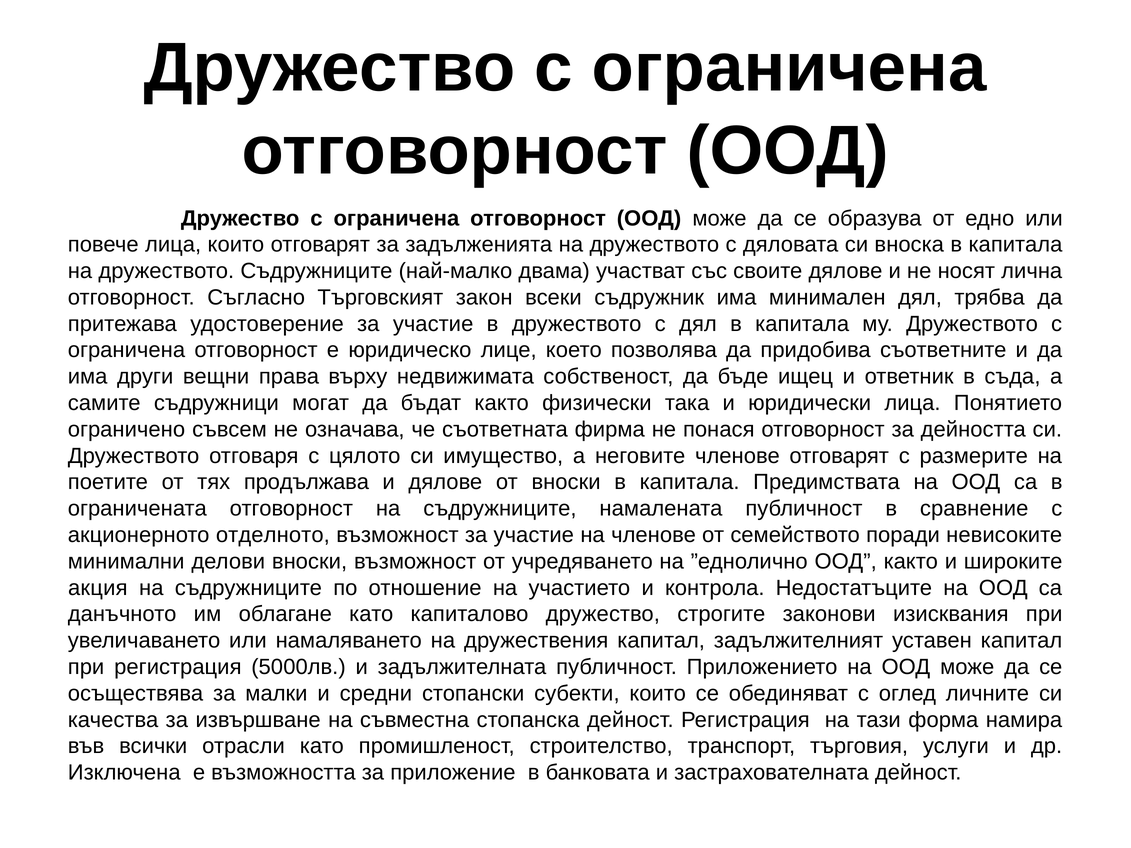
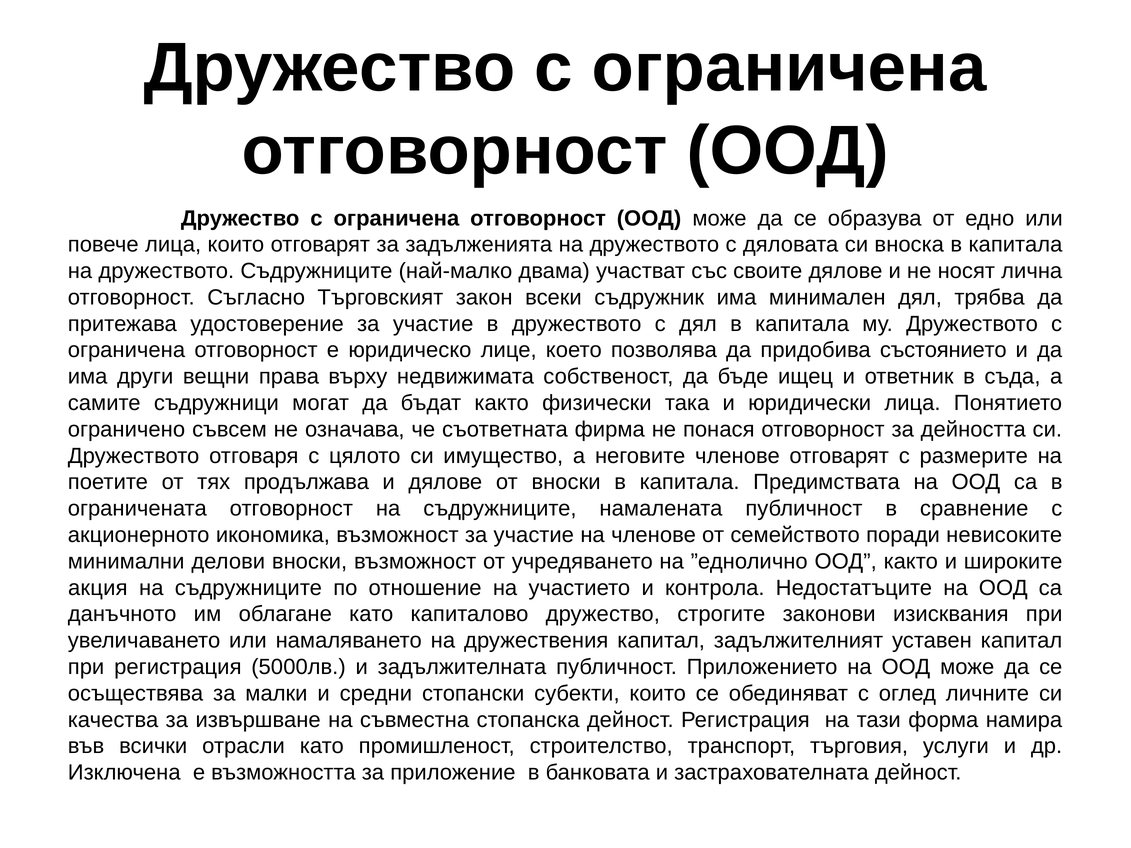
съответните: съответните -> състоянието
отделното: отделното -> икономика
